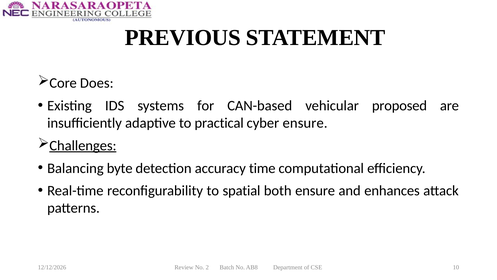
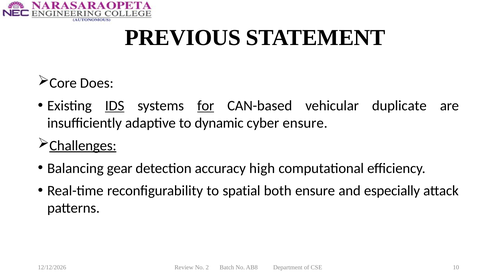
IDS underline: none -> present
for underline: none -> present
proposed: proposed -> duplicate
practical: practical -> dynamic
byte: byte -> gear
time: time -> high
enhances: enhances -> especially
